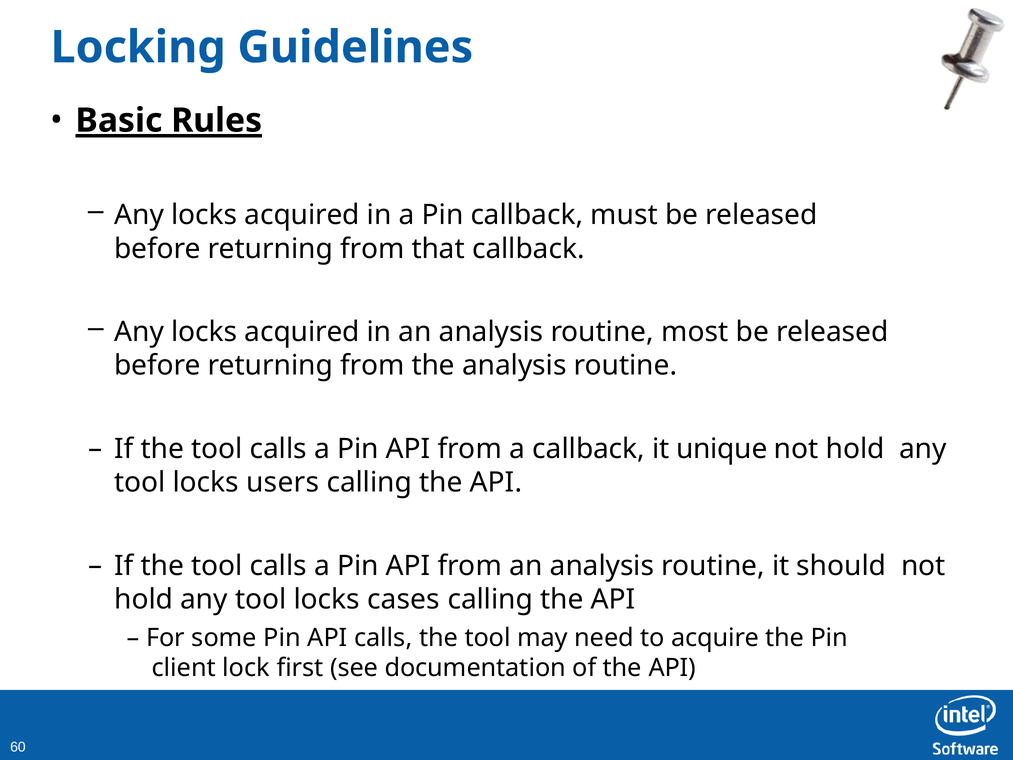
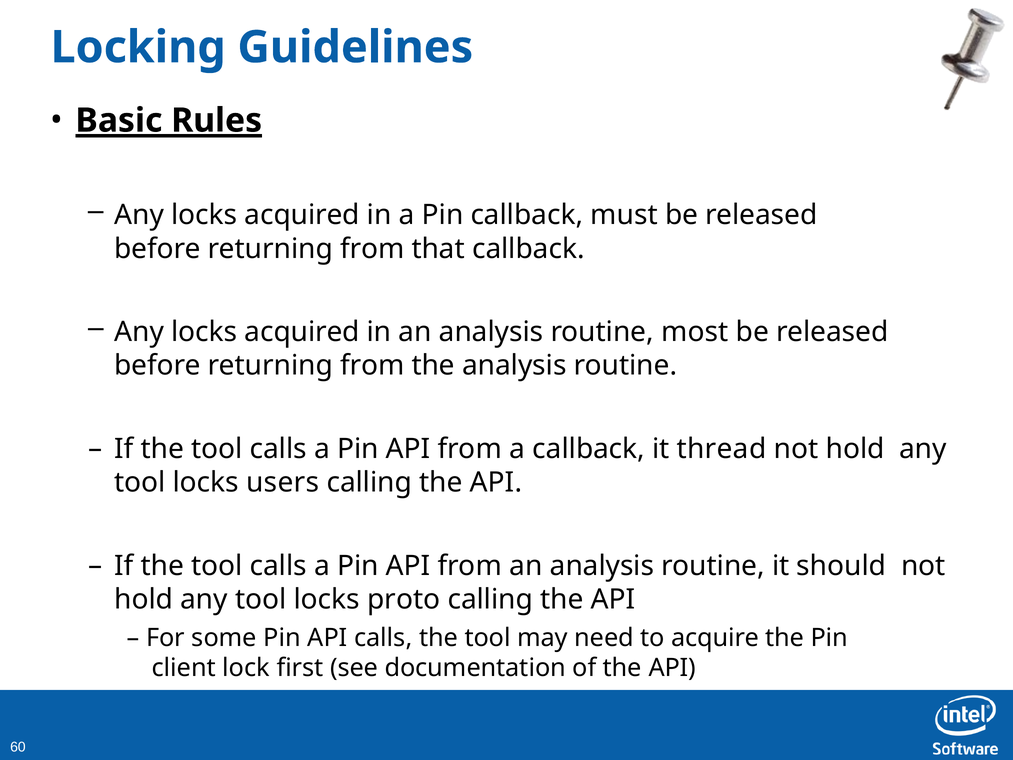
unique: unique -> thread
cases: cases -> proto
